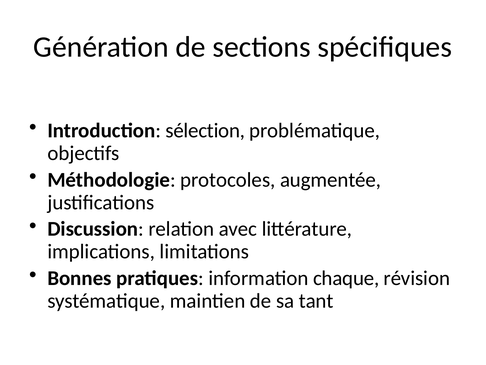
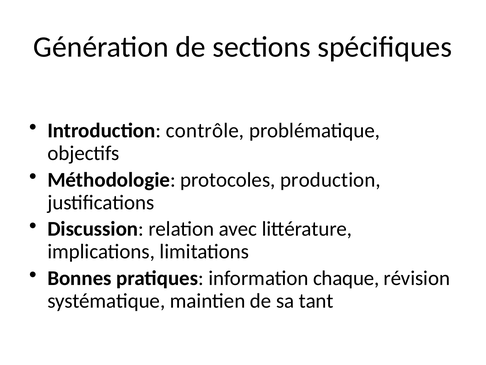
sélection: sélection -> contrôle
augmentée: augmentée -> production
